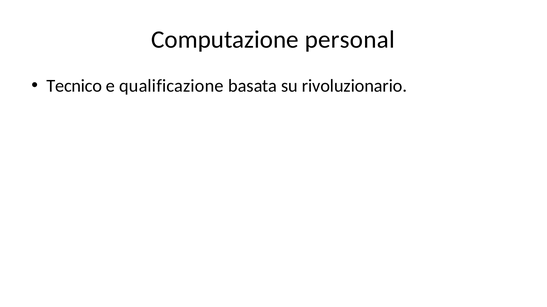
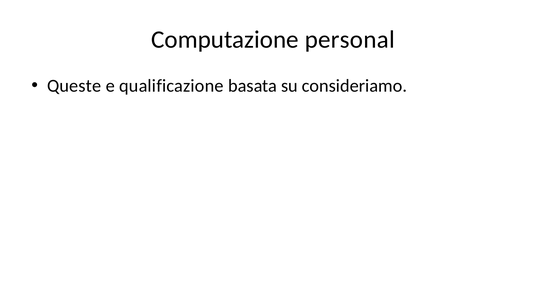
Tecnico: Tecnico -> Queste
rivoluzionario: rivoluzionario -> consideriamo
